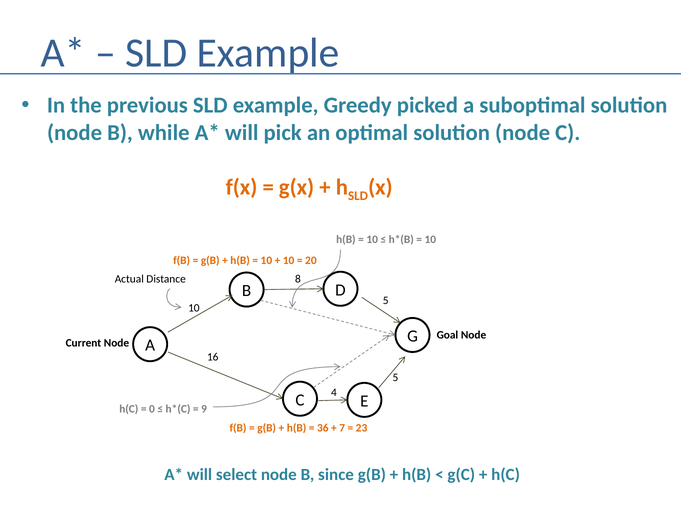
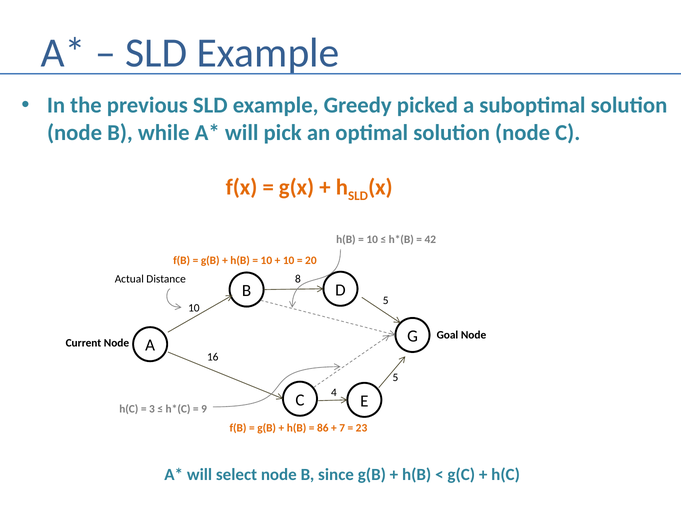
10 at (430, 240): 10 -> 42
0: 0 -> 3
36: 36 -> 86
